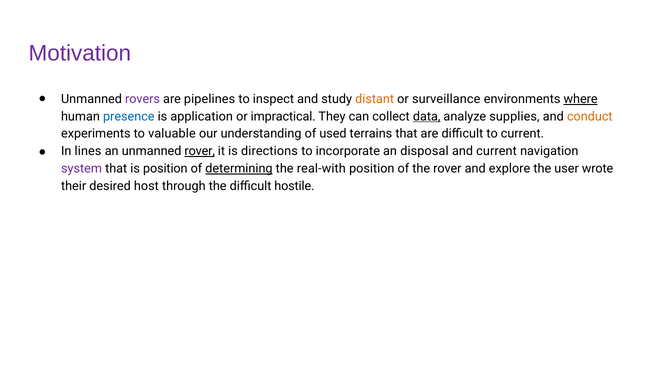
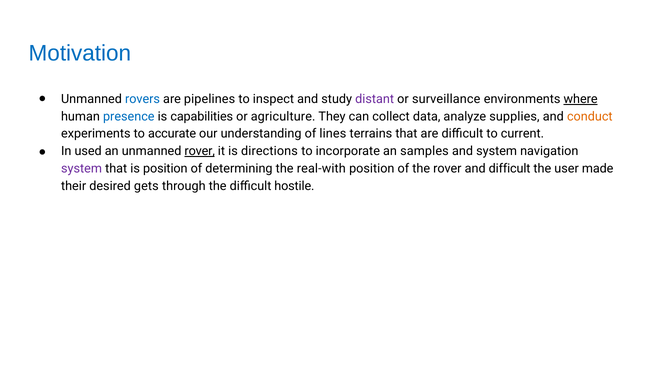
Motivation colour: purple -> blue
rovers colour: purple -> blue
distant colour: orange -> purple
application: application -> capabilities
impractical: impractical -> agriculture
data underline: present -> none
valuable: valuable -> accurate
used: used -> lines
lines: lines -> used
disposal: disposal -> samples
and current: current -> system
determining underline: present -> none
and explore: explore -> difficult
wrote: wrote -> made
host: host -> gets
